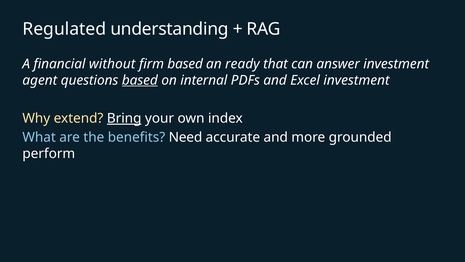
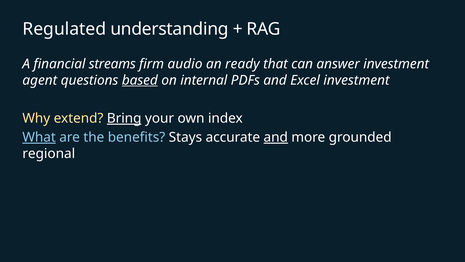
without: without -> streams
firm based: based -> audio
What underline: none -> present
Need: Need -> Stays
and at (276, 137) underline: none -> present
perform: perform -> regional
